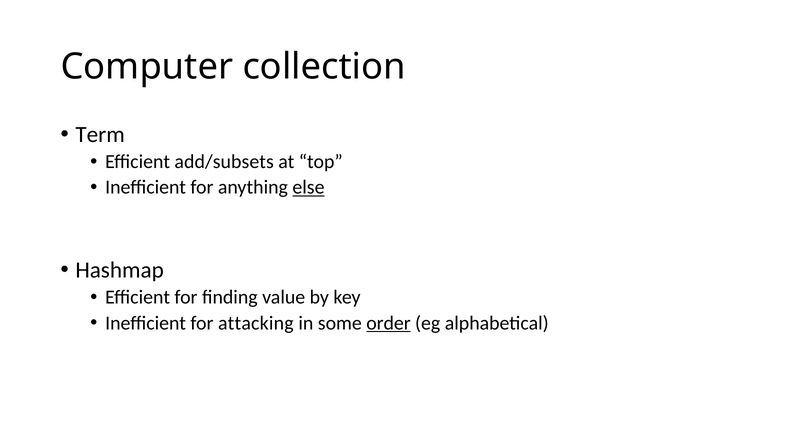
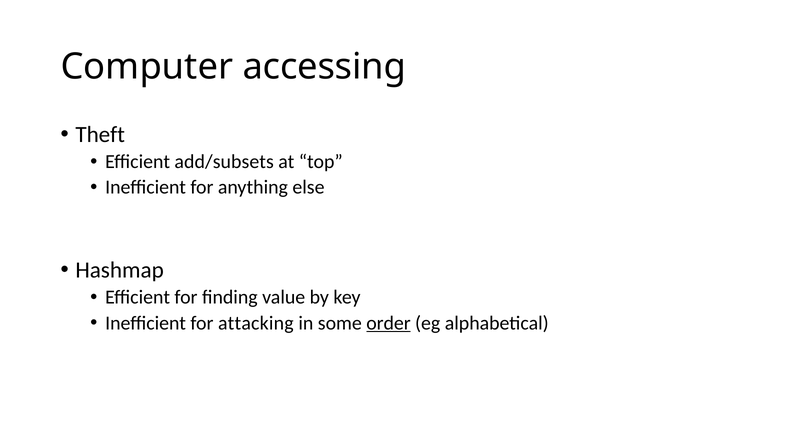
collection: collection -> accessing
Term: Term -> Theft
else underline: present -> none
